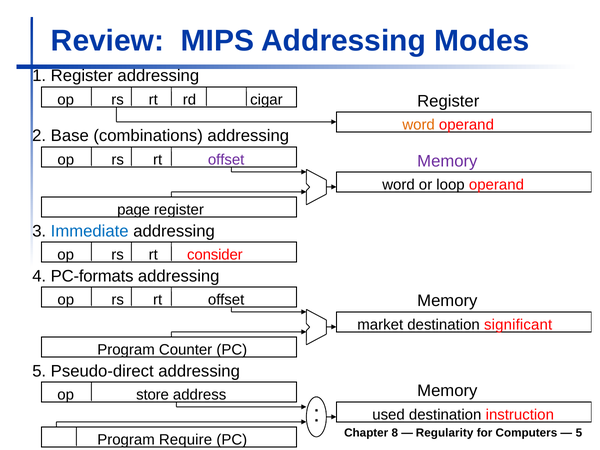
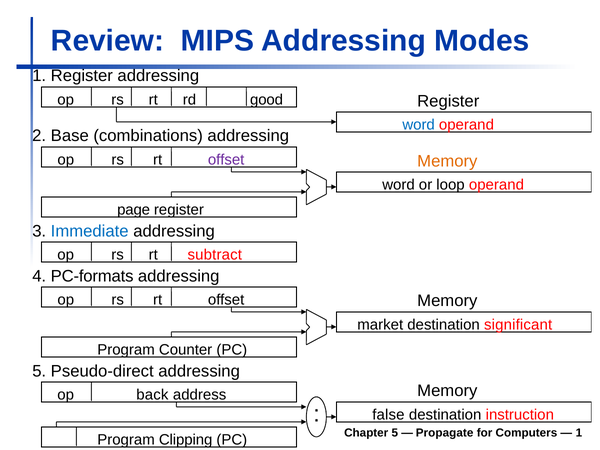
cigar: cigar -> good
word at (419, 125) colour: orange -> blue
Memory at (447, 161) colour: purple -> orange
consider: consider -> subtract
store: store -> back
used: used -> false
Chapter 8: 8 -> 5
Regularity: Regularity -> Propagate
5 at (579, 433): 5 -> 1
Require: Require -> Clipping
